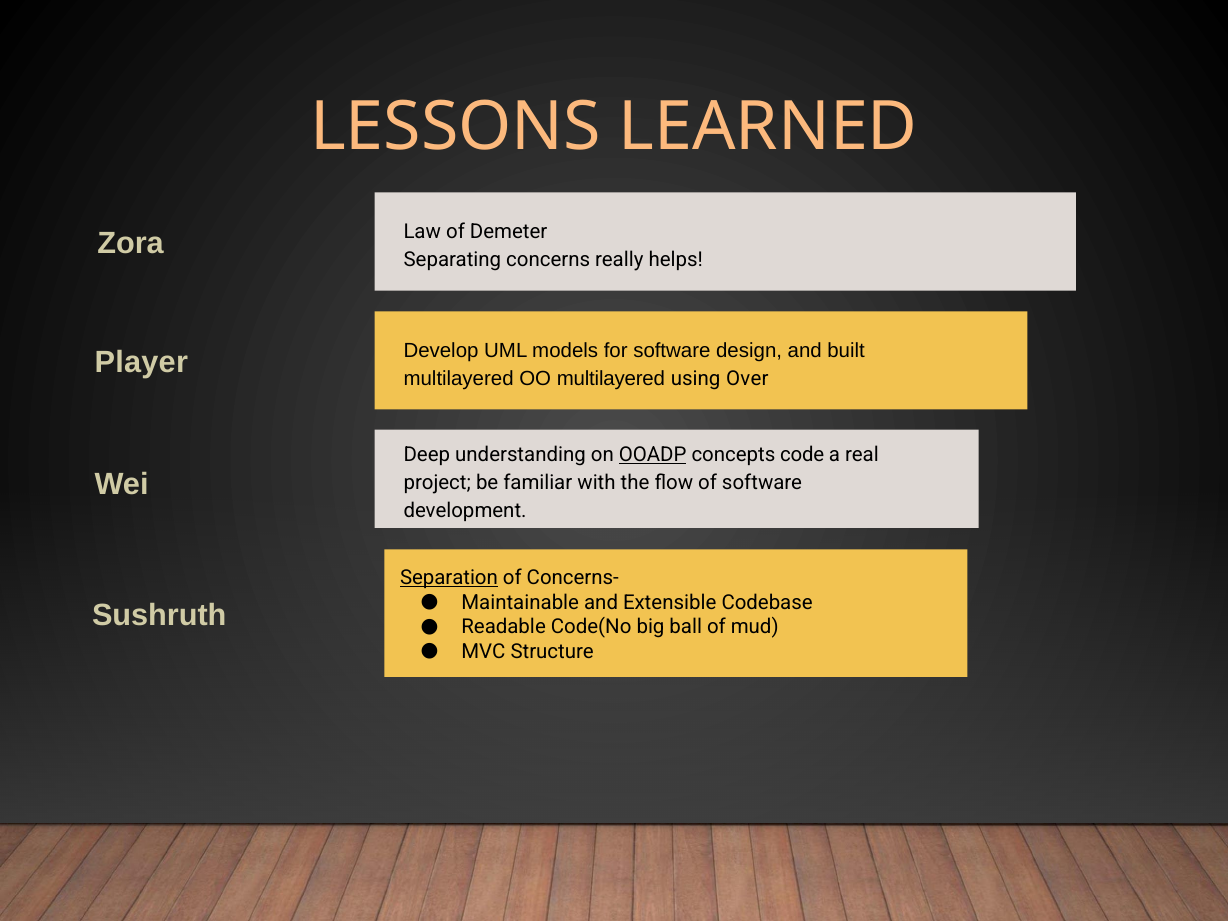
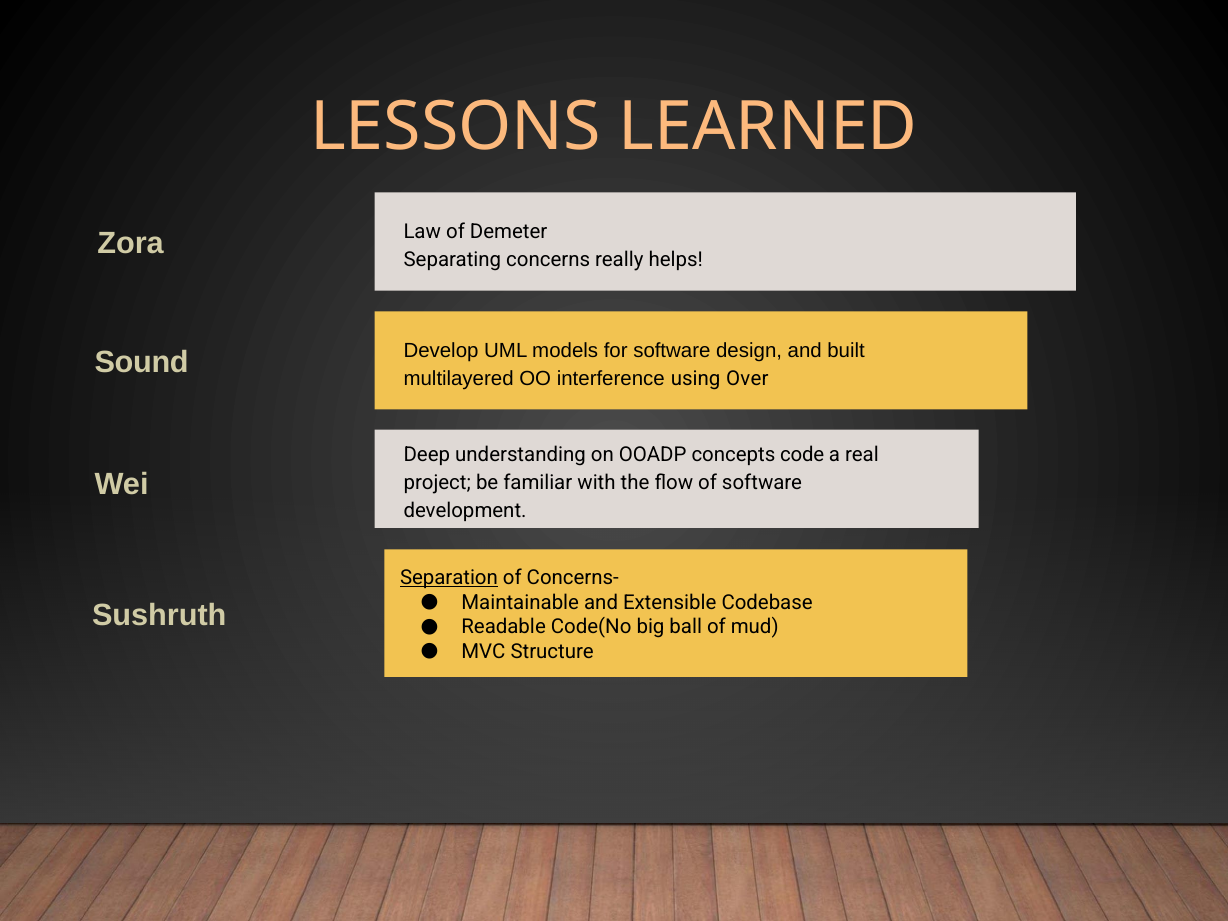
Player: Player -> Sound
OO multilayered: multilayered -> interference
OOADP underline: present -> none
